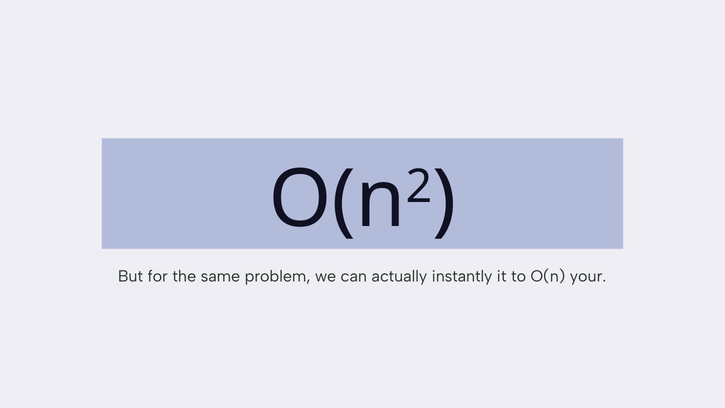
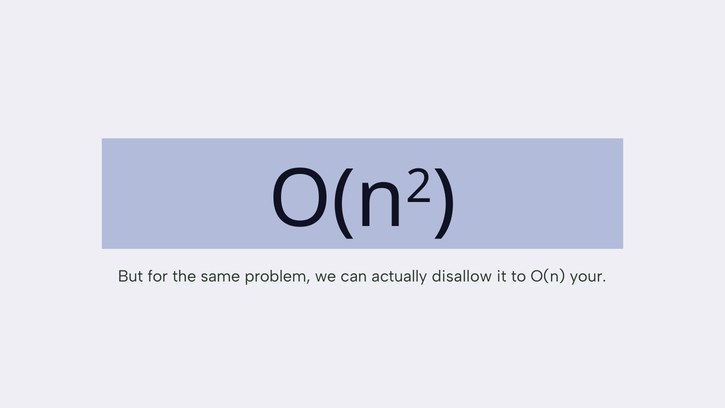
instantly: instantly -> disallow
